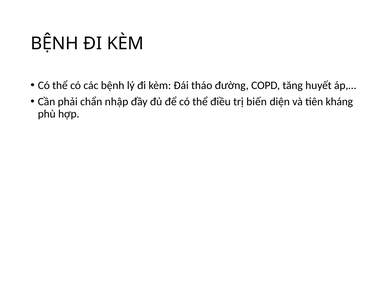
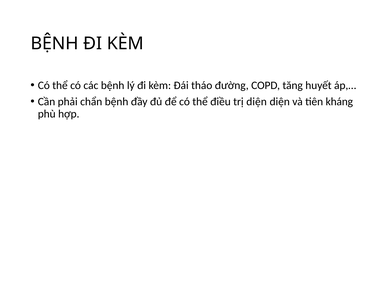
chẩn nhập: nhập -> bệnh
trị biến: biến -> diện
